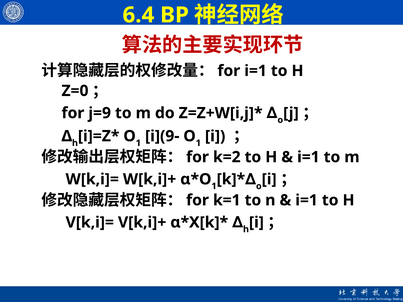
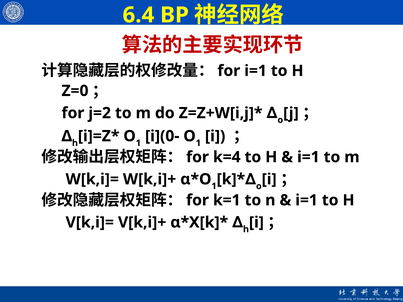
j=9: j=9 -> j=2
i](9-: i](9- -> i](0-
k=2: k=2 -> k=4
